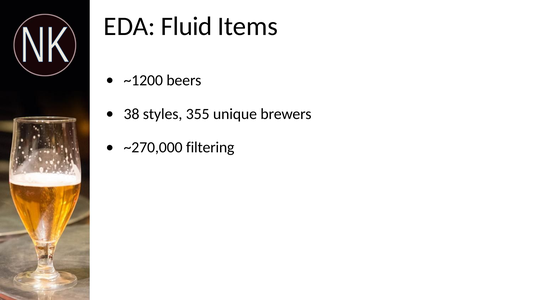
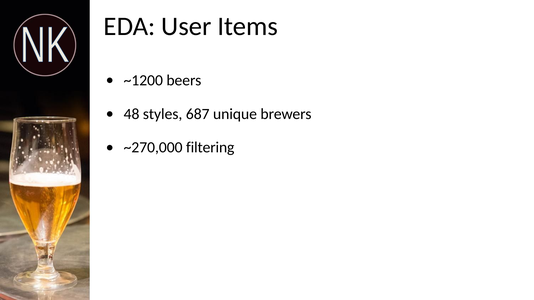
Fluid: Fluid -> User
38: 38 -> 48
355: 355 -> 687
